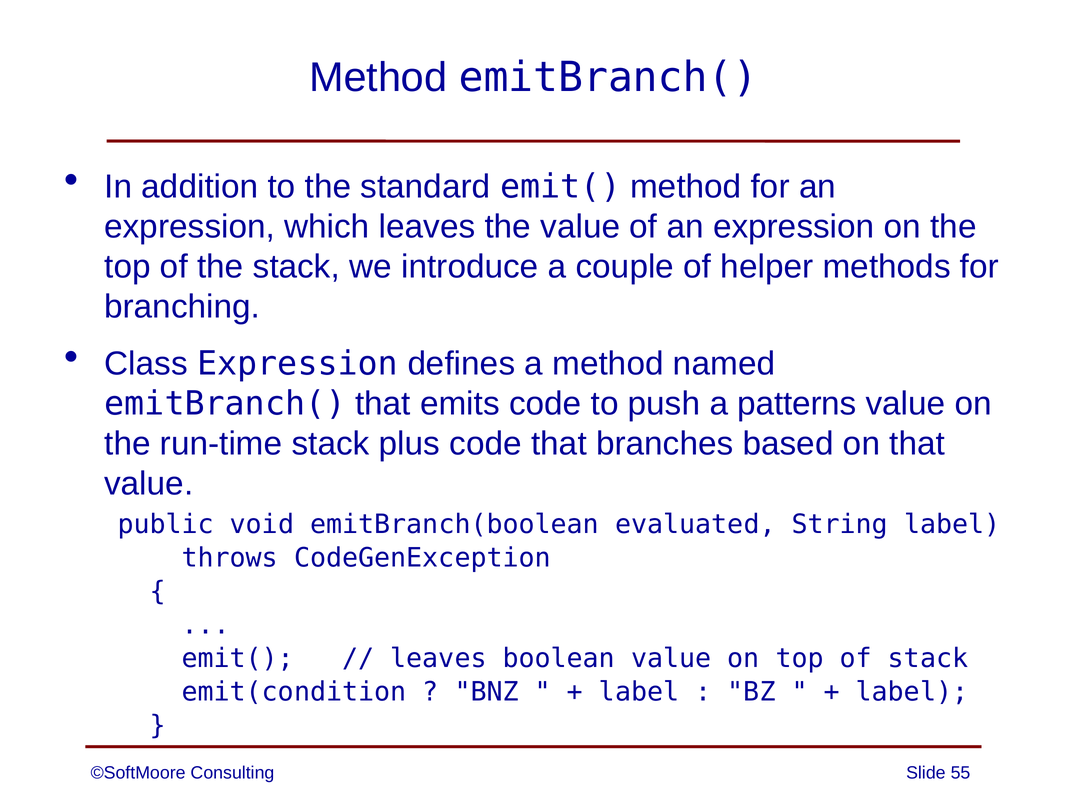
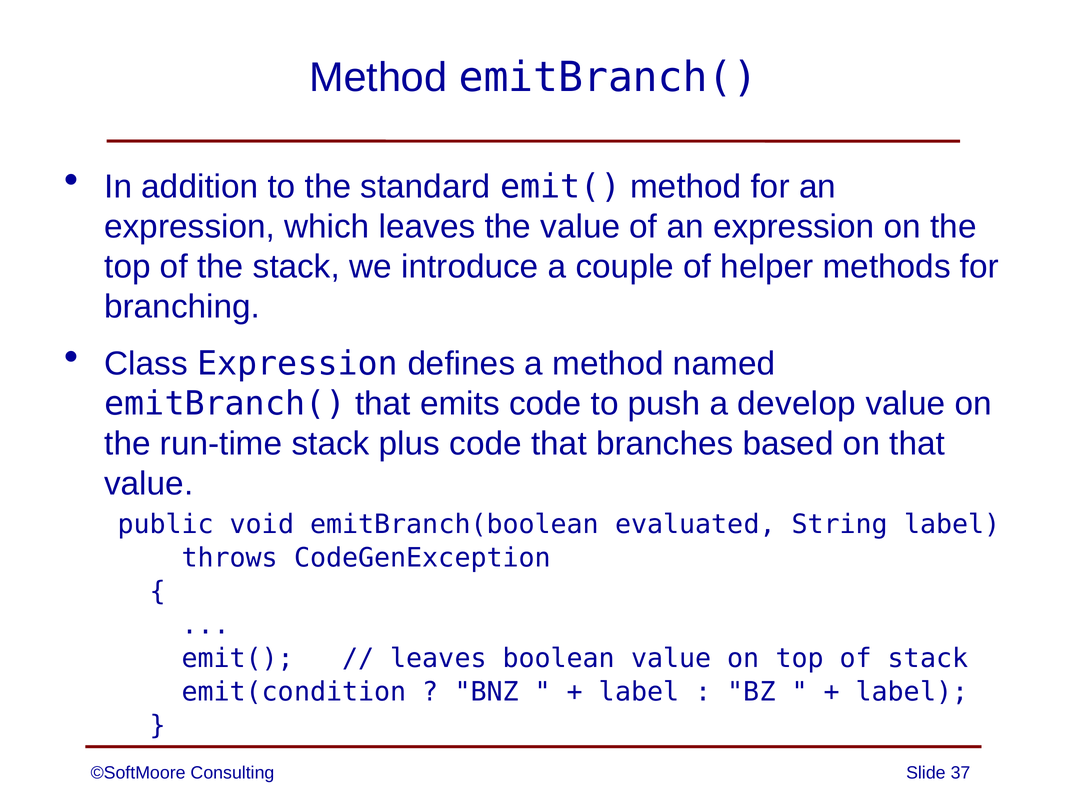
patterns: patterns -> develop
55: 55 -> 37
